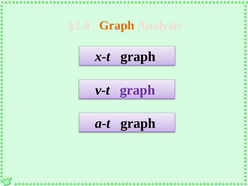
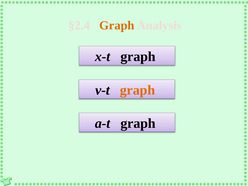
graph at (137, 90) colour: purple -> orange
